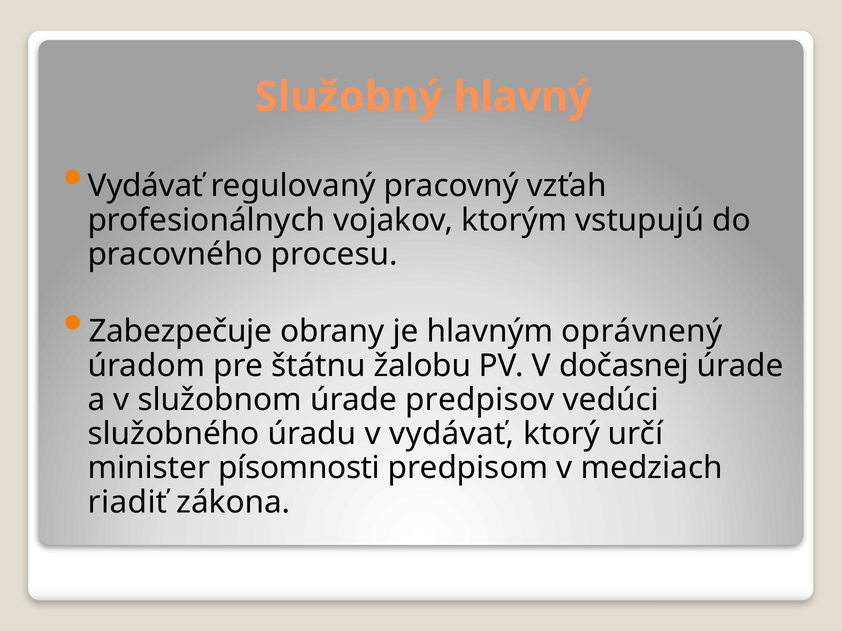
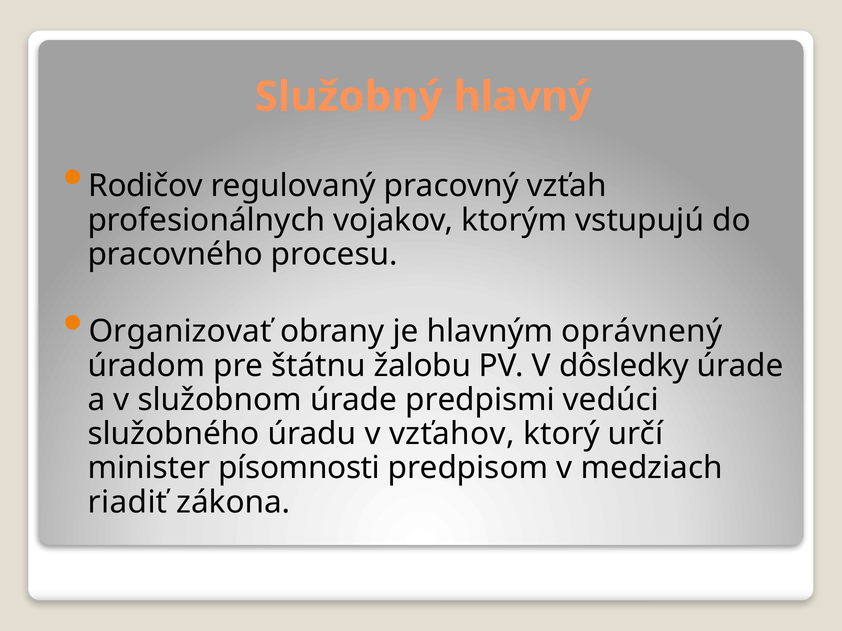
Vydávať at (146, 186): Vydávať -> Rodičov
Zabezpečuje: Zabezpečuje -> Organizovať
dočasnej: dočasnej -> dôsledky
predpisov: predpisov -> predpismi
v vydávať: vydávať -> vzťahov
